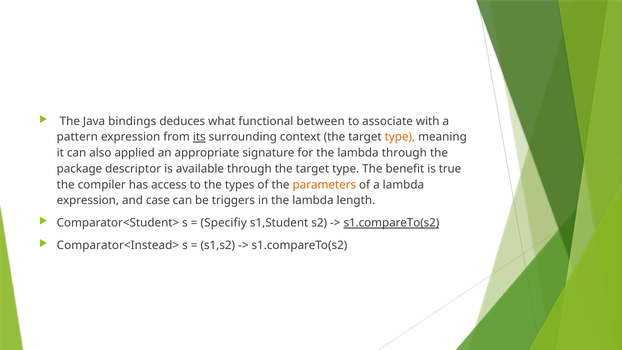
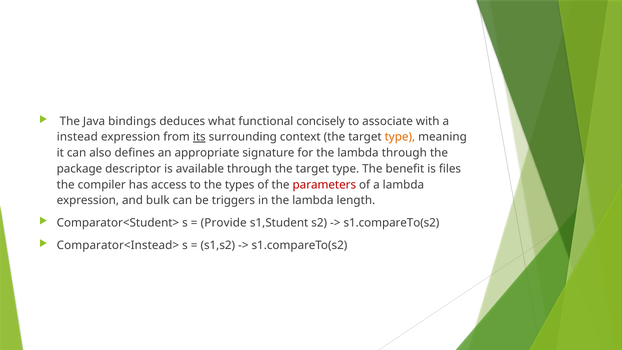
between: between -> concisely
pattern: pattern -> instead
applied: applied -> defines
true: true -> files
parameters colour: orange -> red
case: case -> bulk
Specifiy: Specifiy -> Provide
s1.compareTo(s2 at (391, 223) underline: present -> none
